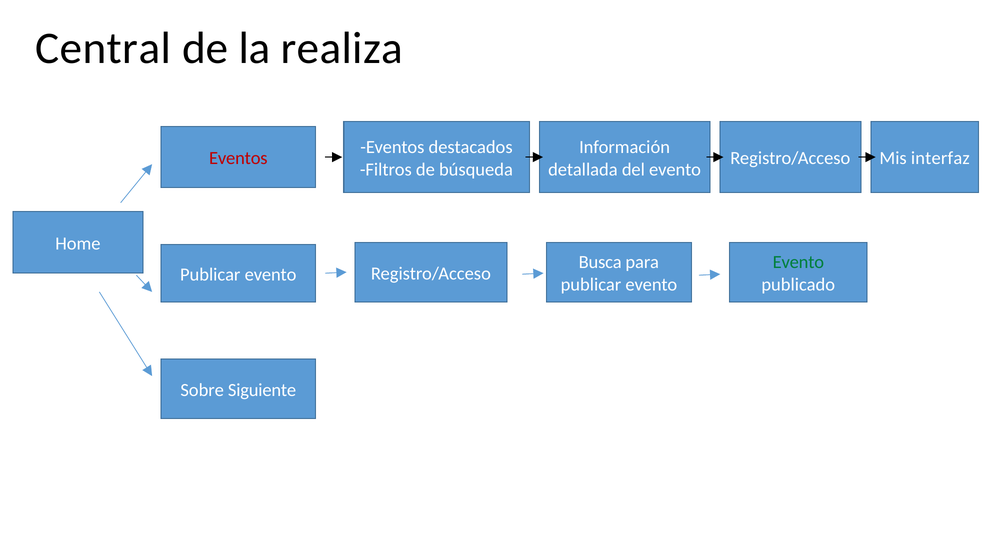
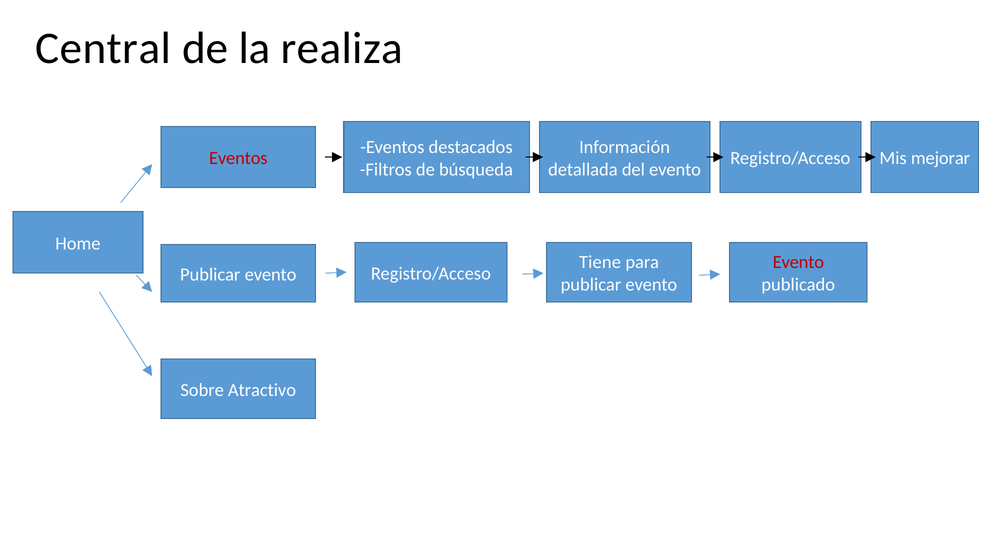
interfaz: interfaz -> mejorar
Busca: Busca -> Tiene
Evento at (798, 262) colour: green -> red
Siguiente: Siguiente -> Atractivo
